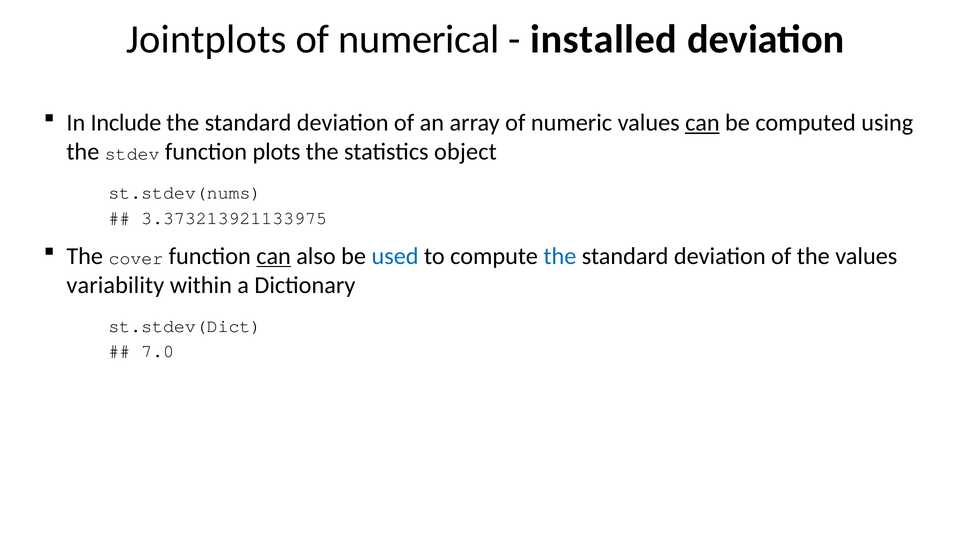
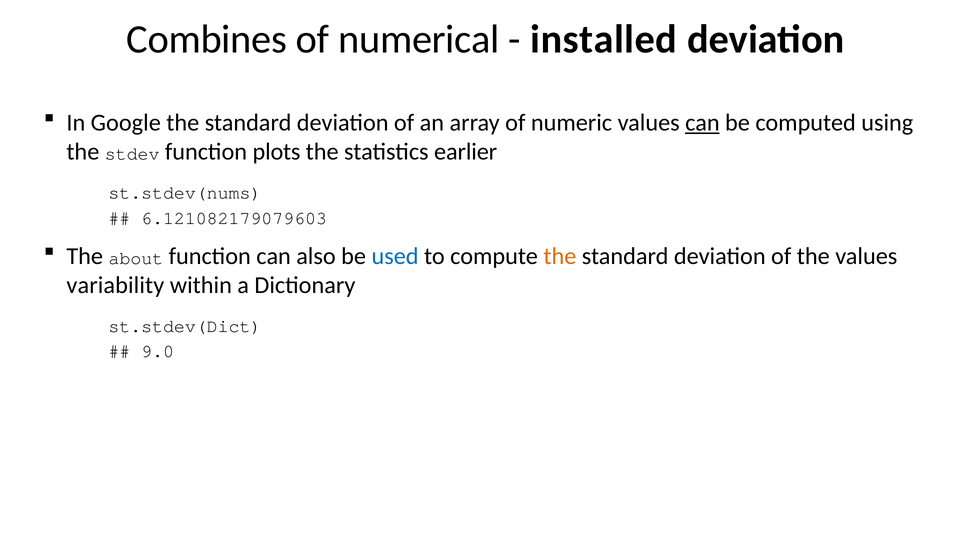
Jointplots: Jointplots -> Combines
Include: Include -> Google
object: object -> earlier
3.373213921133975: 3.373213921133975 -> 6.121082179079603
cover: cover -> about
can at (274, 256) underline: present -> none
the at (560, 256) colour: blue -> orange
7.0: 7.0 -> 9.0
